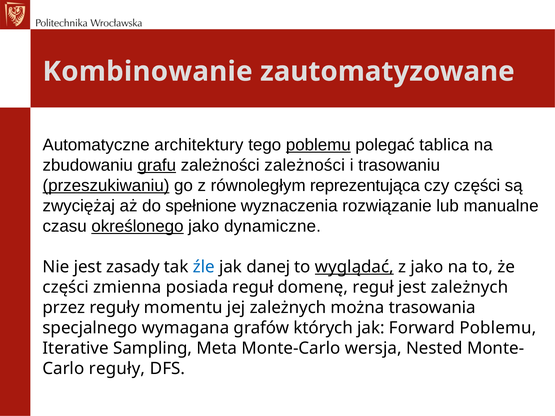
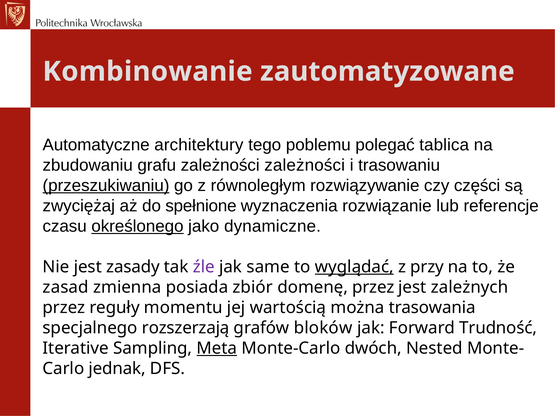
poblemu at (318, 145) underline: present -> none
grafu underline: present -> none
reprezentująca: reprezentująca -> rozwiązywanie
manualne: manualne -> referencje
źle colour: blue -> purple
danej: danej -> same
z jako: jako -> przy
części at (66, 287): części -> zasad
posiada reguł: reguł -> zbiór
domenę reguł: reguł -> przez
jej zależnych: zależnych -> wartością
wymagana: wymagana -> rozszerzają
których: których -> bloków
Forward Poblemu: Poblemu -> Trudność
Meta underline: none -> present
wersja: wersja -> dwóch
reguły at (117, 369): reguły -> jednak
